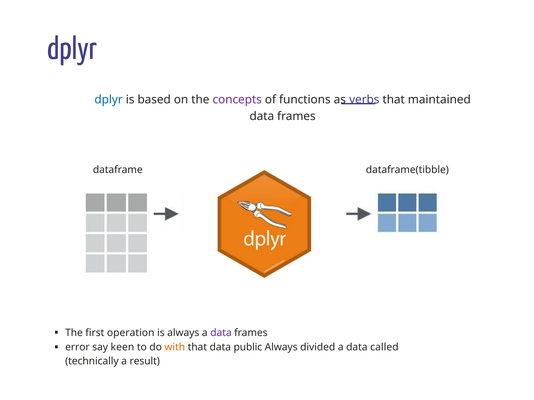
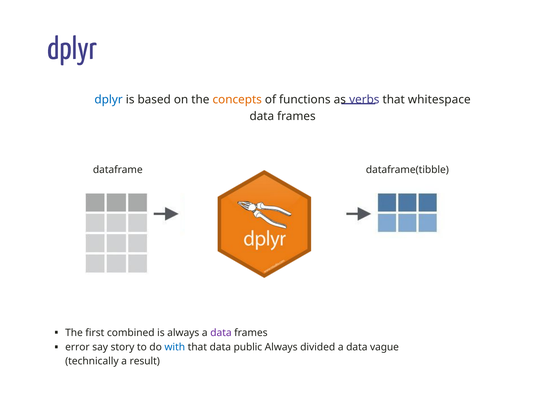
concepts colour: purple -> orange
maintained: maintained -> whitespace
operation: operation -> combined
keen: keen -> story
with colour: orange -> blue
called: called -> vague
